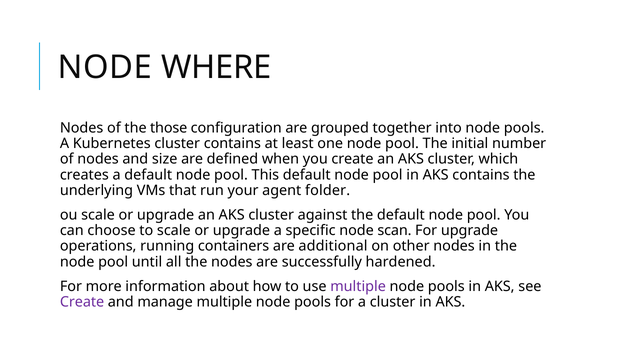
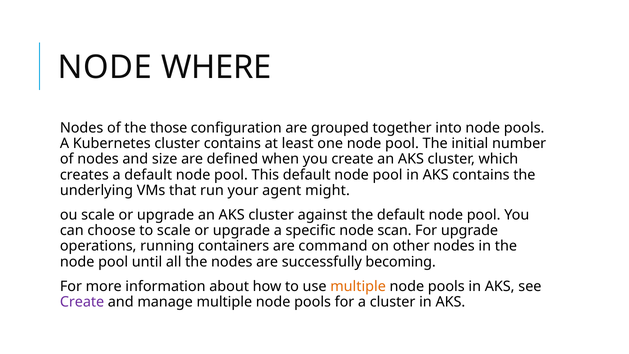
folder: folder -> might
additional: additional -> command
hardened: hardened -> becoming
multiple at (358, 286) colour: purple -> orange
